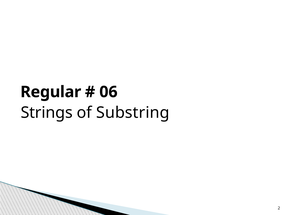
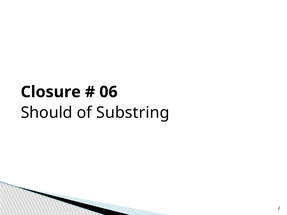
Regular: Regular -> Closure
Strings: Strings -> Should
